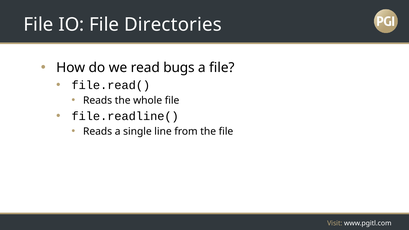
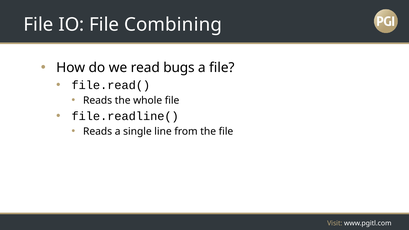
Directories: Directories -> Combining
